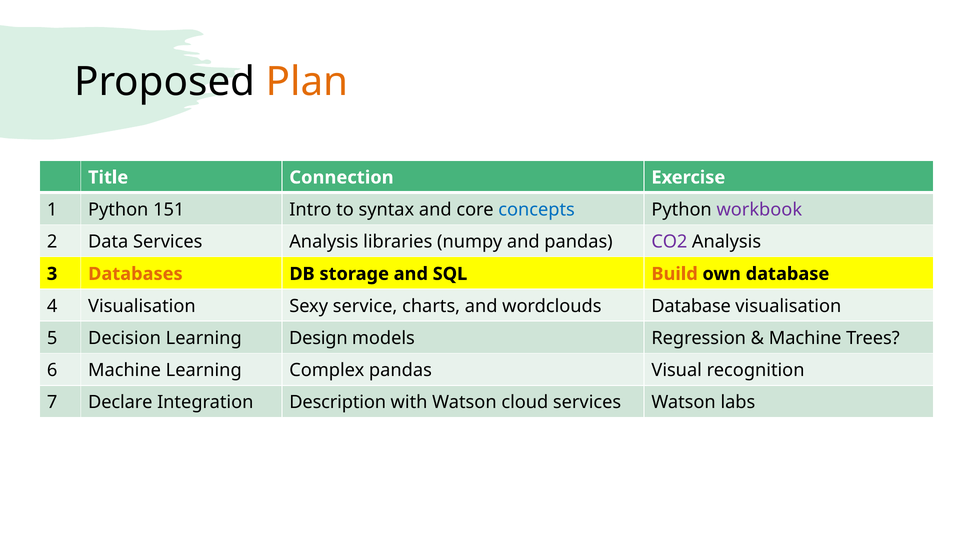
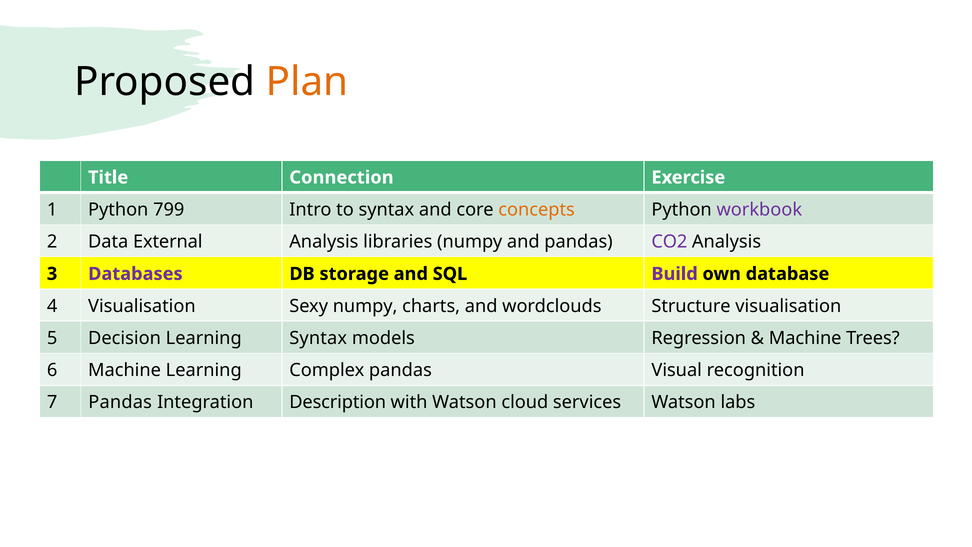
151: 151 -> 799
concepts colour: blue -> orange
Data Services: Services -> External
Databases colour: orange -> purple
Build colour: orange -> purple
Sexy service: service -> numpy
wordclouds Database: Database -> Structure
Learning Design: Design -> Syntax
7 Declare: Declare -> Pandas
